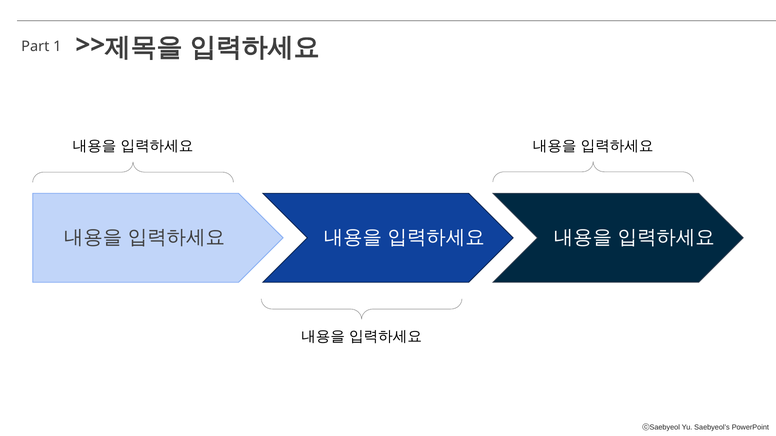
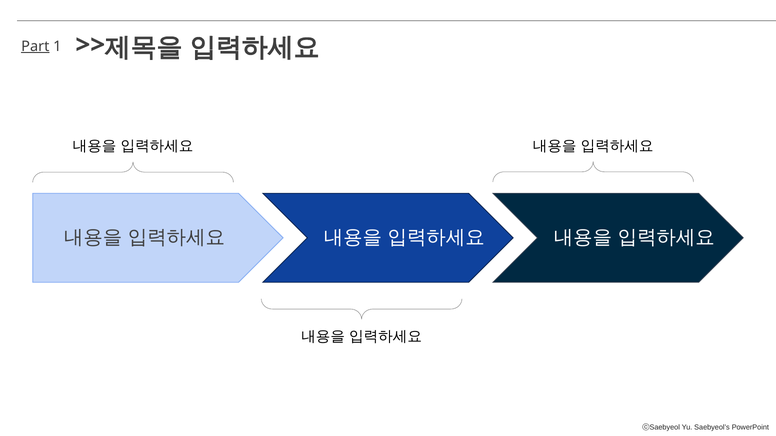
Part underline: none -> present
